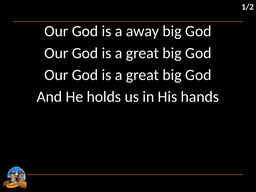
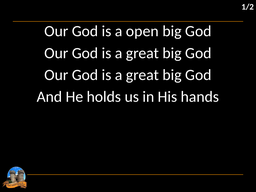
away: away -> open
